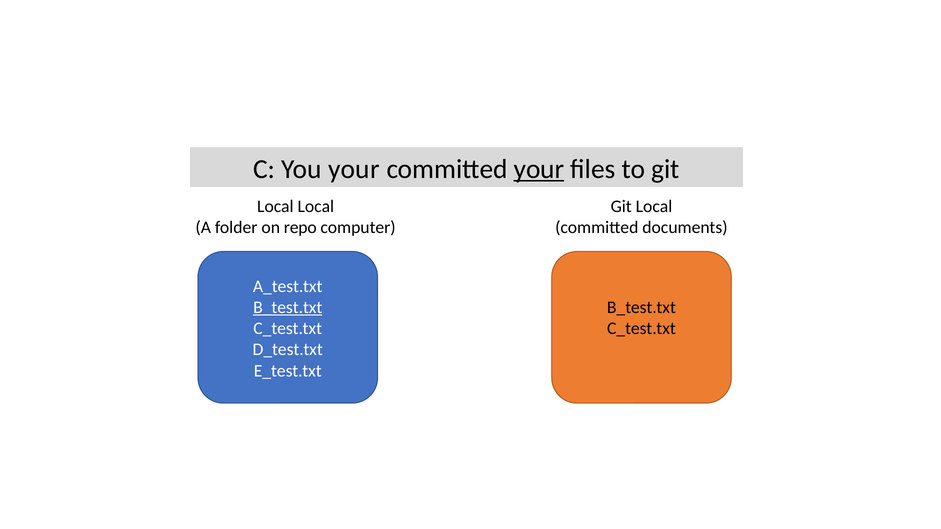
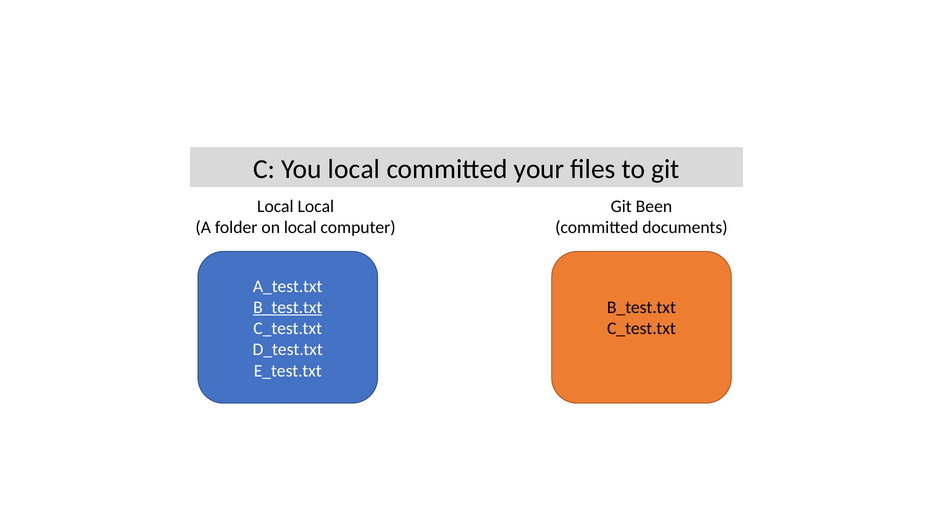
You your: your -> local
your at (539, 169) underline: present -> none
Git Local: Local -> Been
on repo: repo -> local
